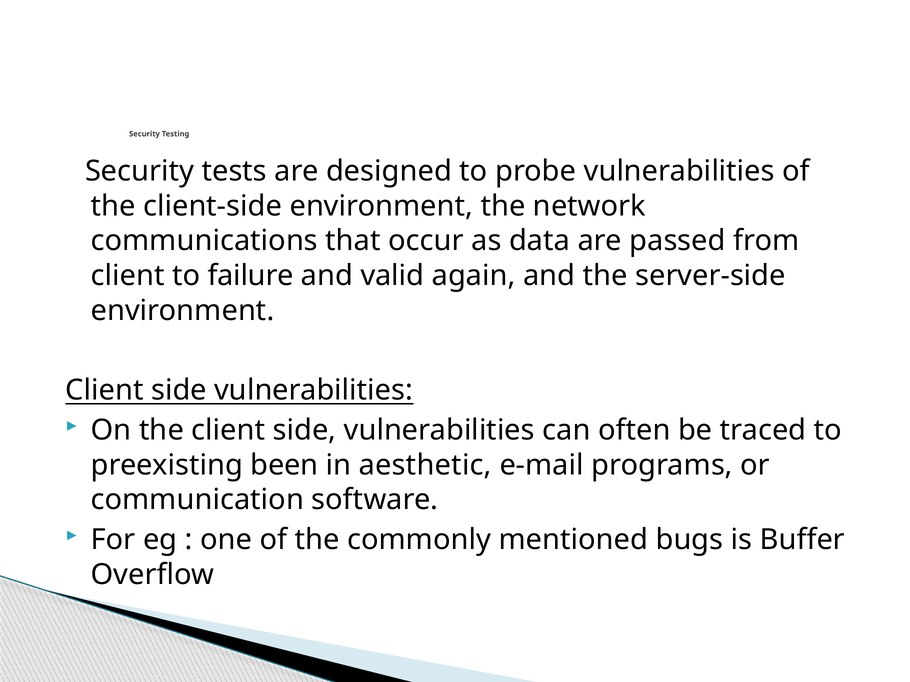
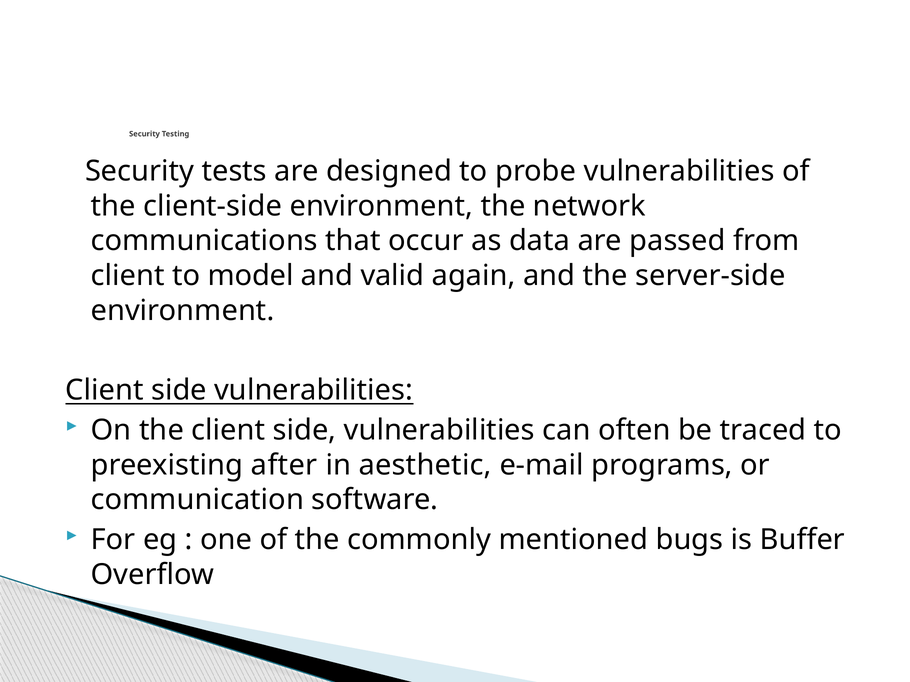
failure: failure -> model
been: been -> after
